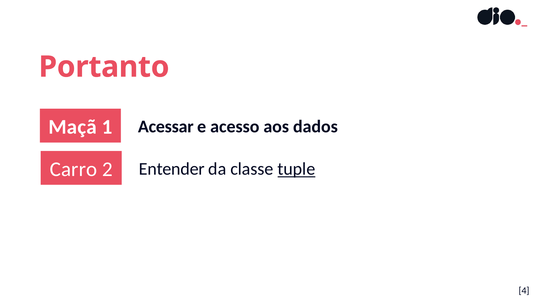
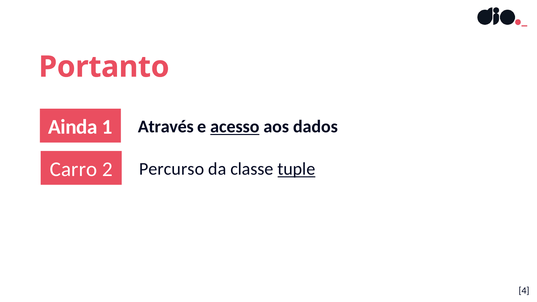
Maçã: Maçã -> Ainda
Acessar: Acessar -> Através
acesso underline: none -> present
Entender: Entender -> Percurso
